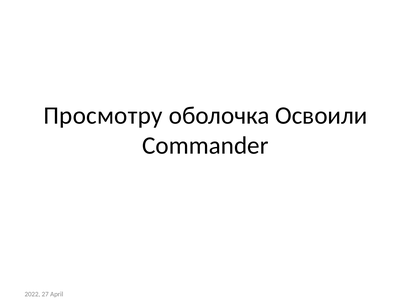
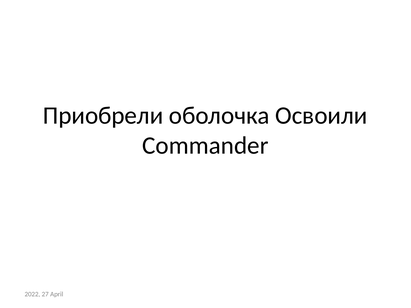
Просмотру: Просмотру -> Приобрели
